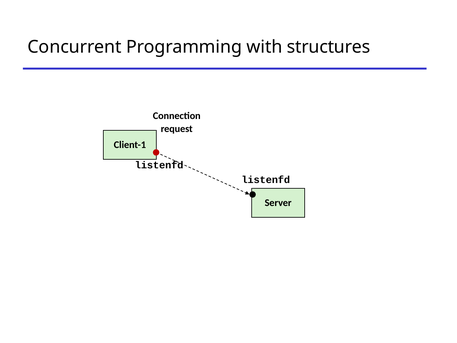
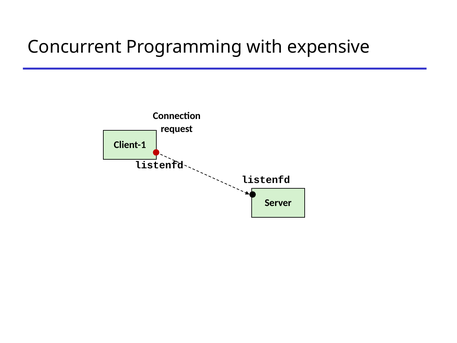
structures: structures -> expensive
